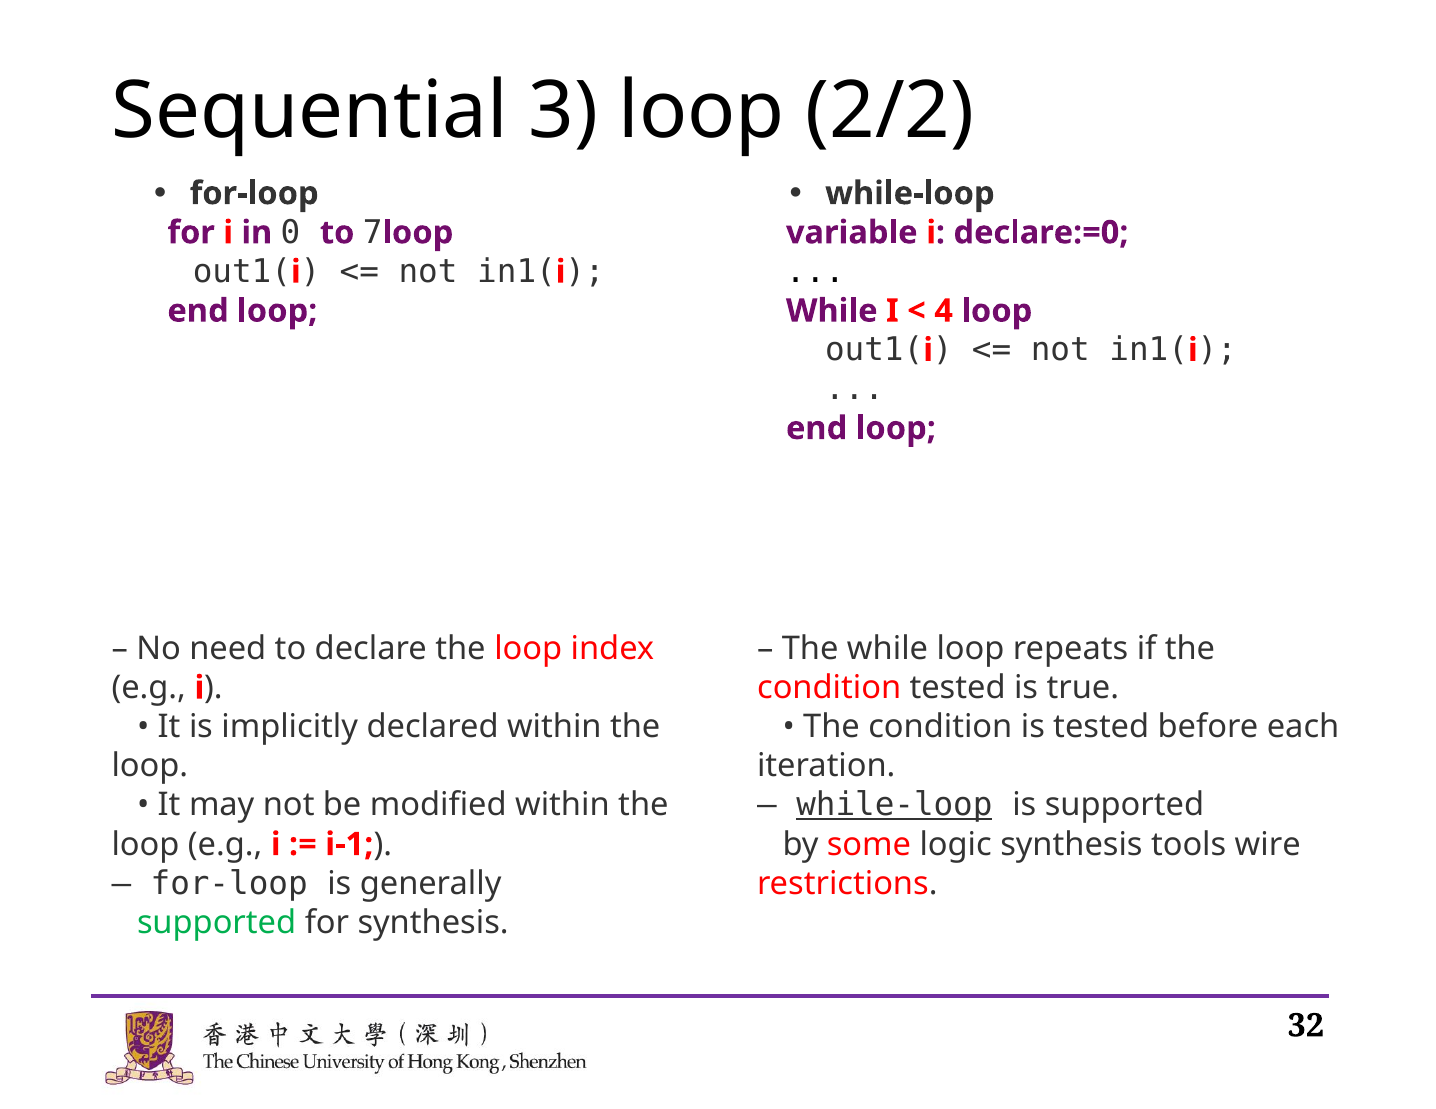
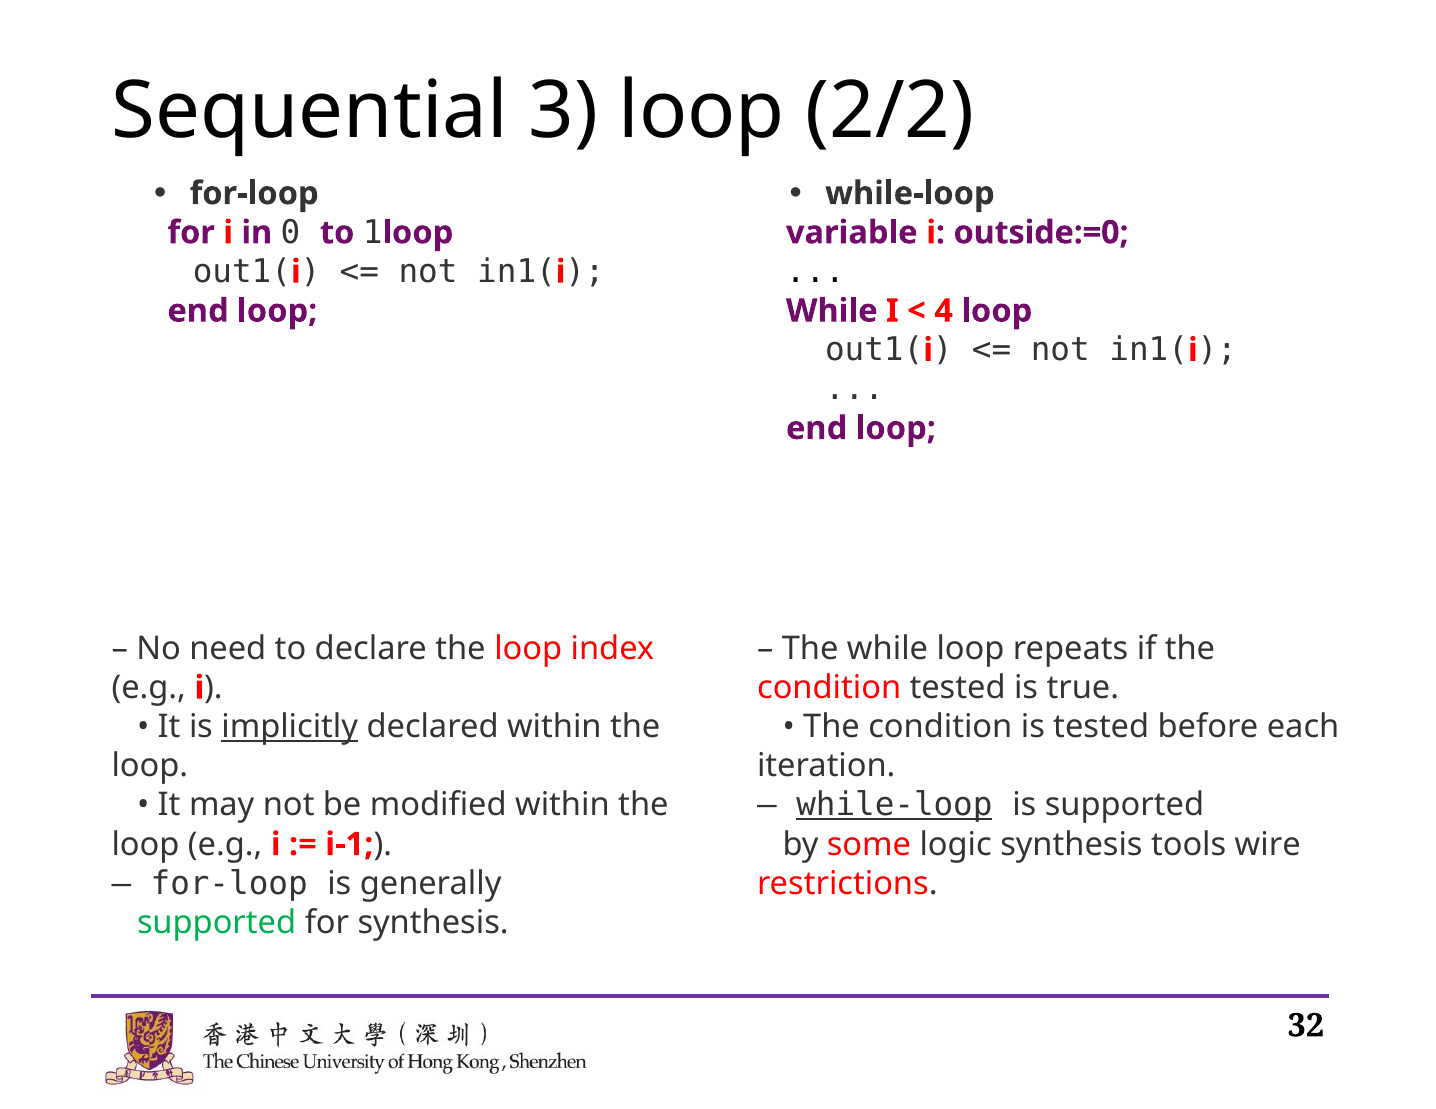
7: 7 -> 1
declare:=0: declare:=0 -> outside:=0
implicitly underline: none -> present
